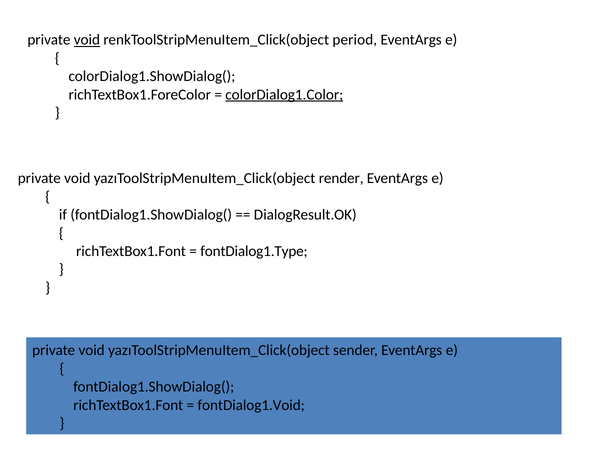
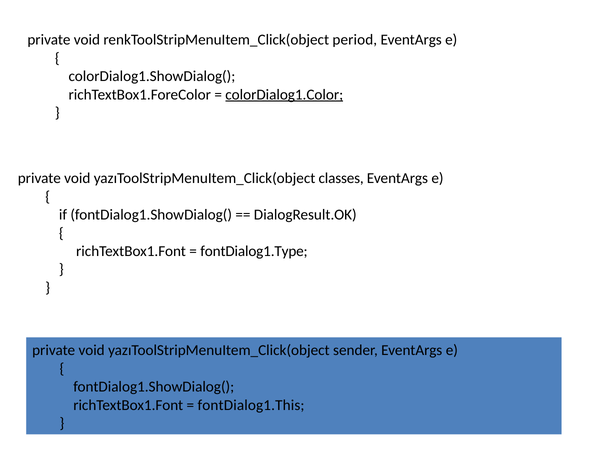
void at (87, 40) underline: present -> none
render: render -> classes
fontDialog1.Void: fontDialog1.Void -> fontDialog1.This
